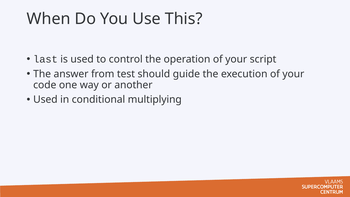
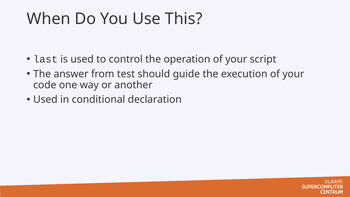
multiplying: multiplying -> declaration
